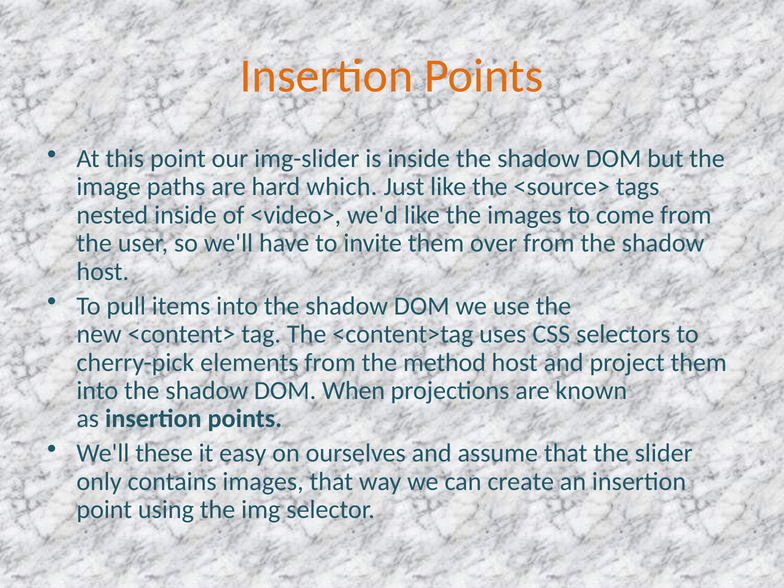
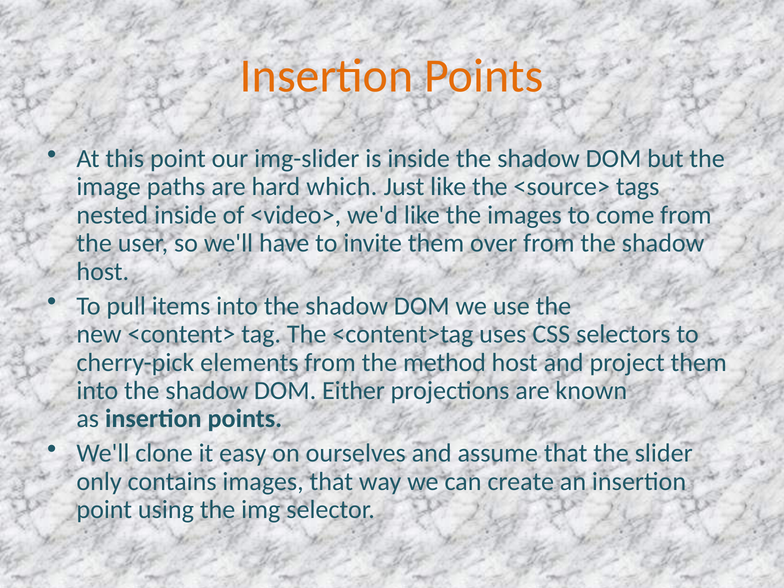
When: When -> Either
these: these -> clone
